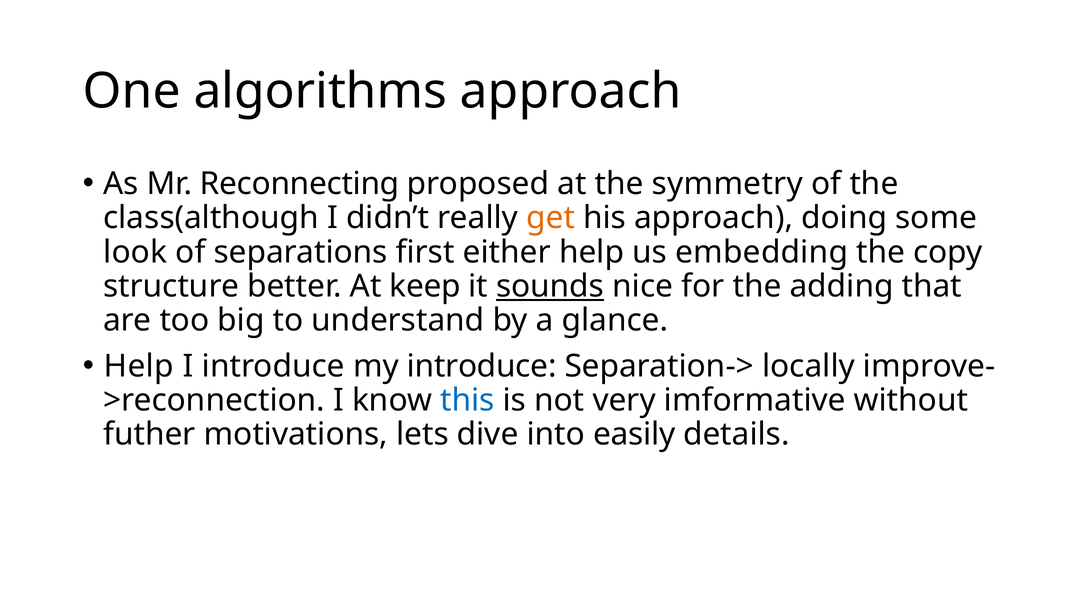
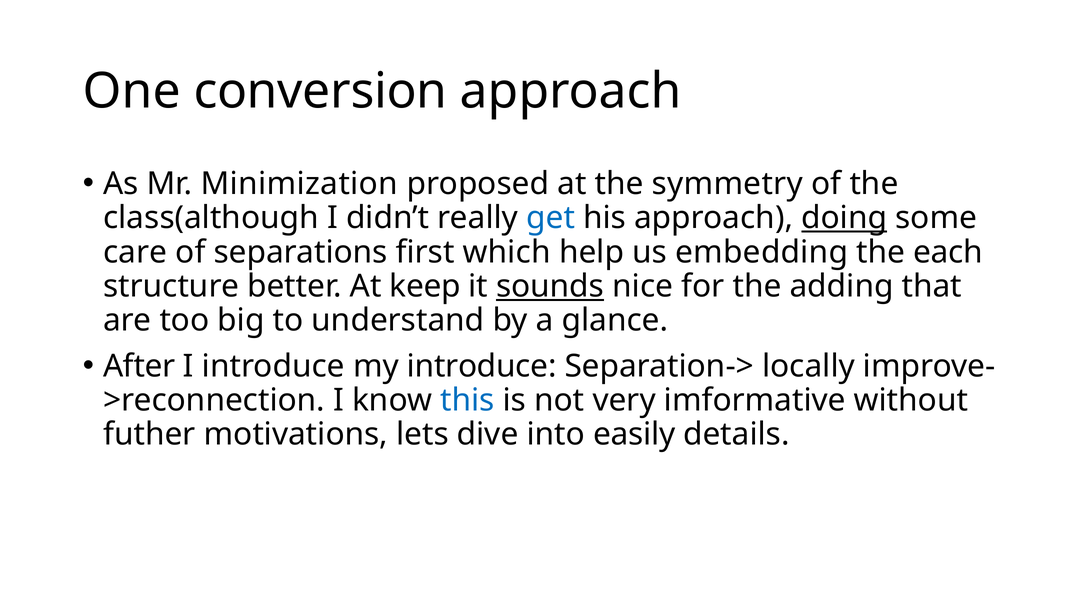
algorithms: algorithms -> conversion
Reconnecting: Reconnecting -> Minimization
get colour: orange -> blue
doing underline: none -> present
look: look -> care
either: either -> which
copy: copy -> each
Help at (139, 366): Help -> After
